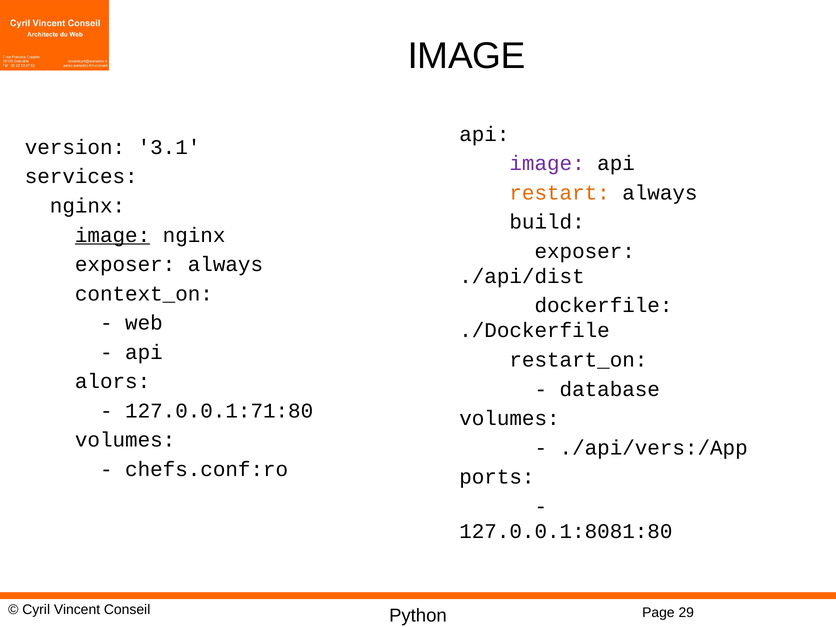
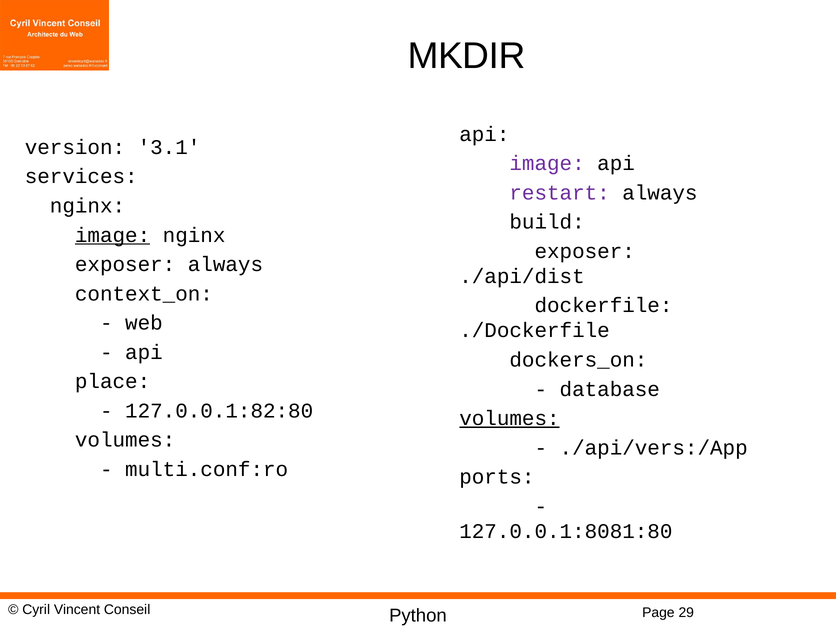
IMAGE at (467, 56): IMAGE -> MKDIR
restart colour: orange -> purple
restart_on: restart_on -> dockers_on
alors: alors -> place
127.0.0.1:71:80: 127.0.0.1:71:80 -> 127.0.0.1:82:80
volumes at (509, 418) underline: none -> present
chefs.conf:ro: chefs.conf:ro -> multi.conf:ro
